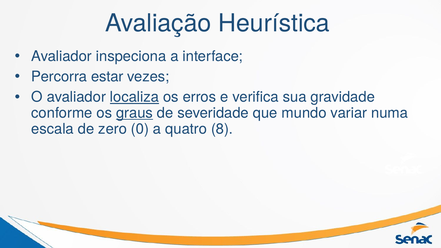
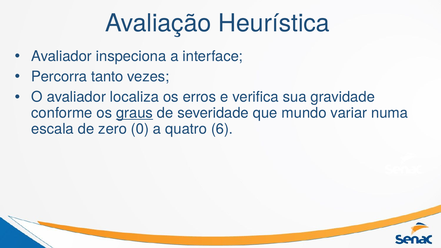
estar: estar -> tanto
localiza underline: present -> none
8: 8 -> 6
